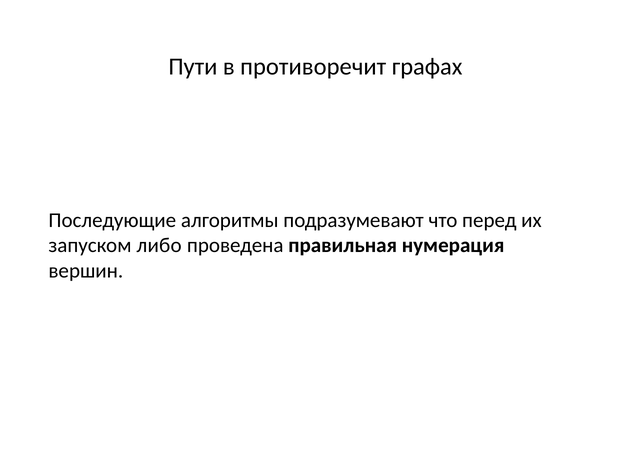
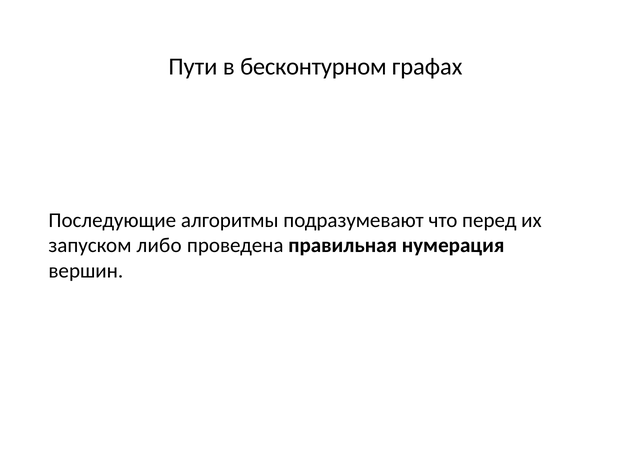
противоречит: противоречит -> бесконтурном
